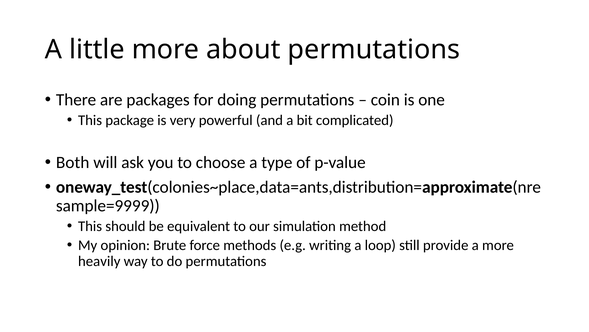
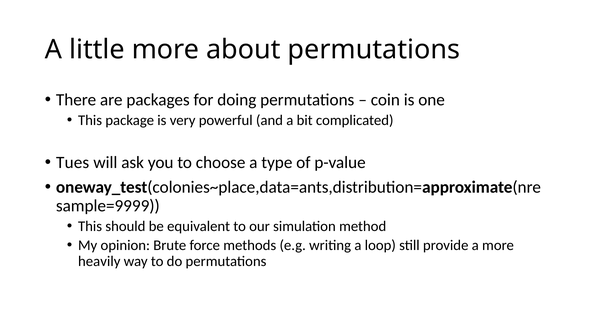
Both: Both -> Tues
